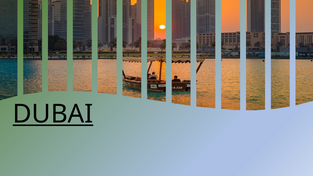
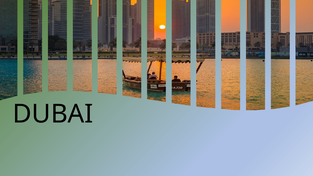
DUBAI underline: present -> none
